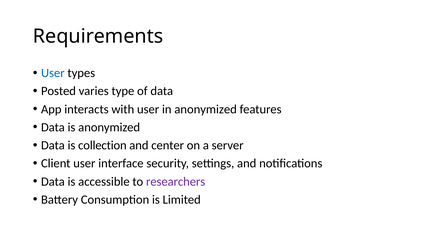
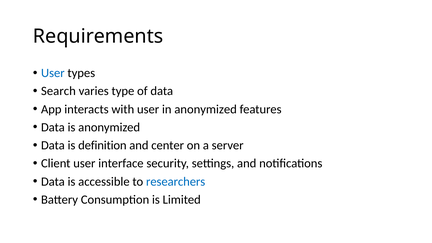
Posted: Posted -> Search
collection: collection -> definition
researchers colour: purple -> blue
